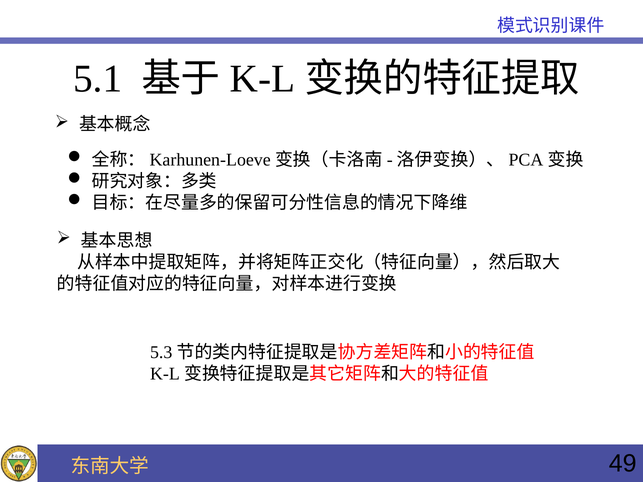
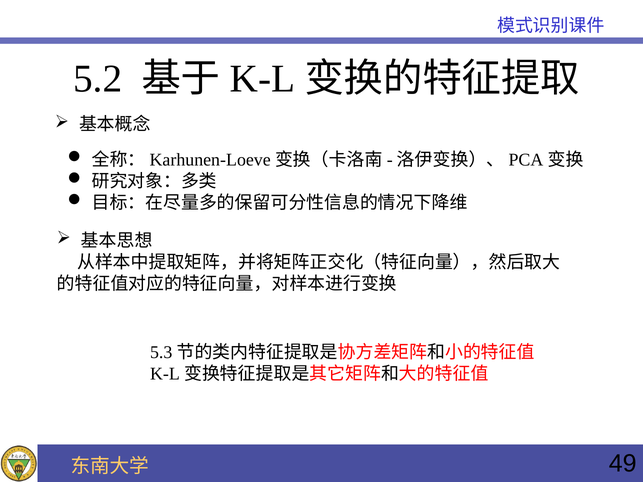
5.1: 5.1 -> 5.2
